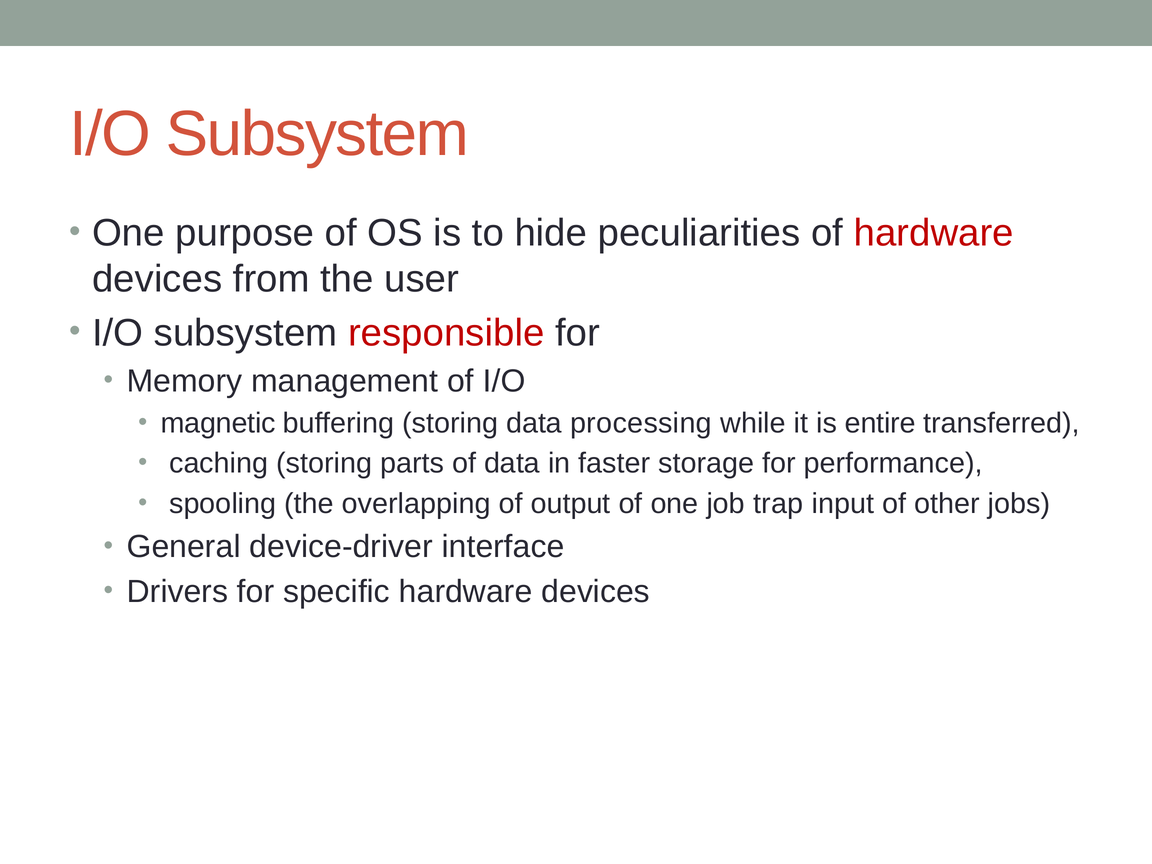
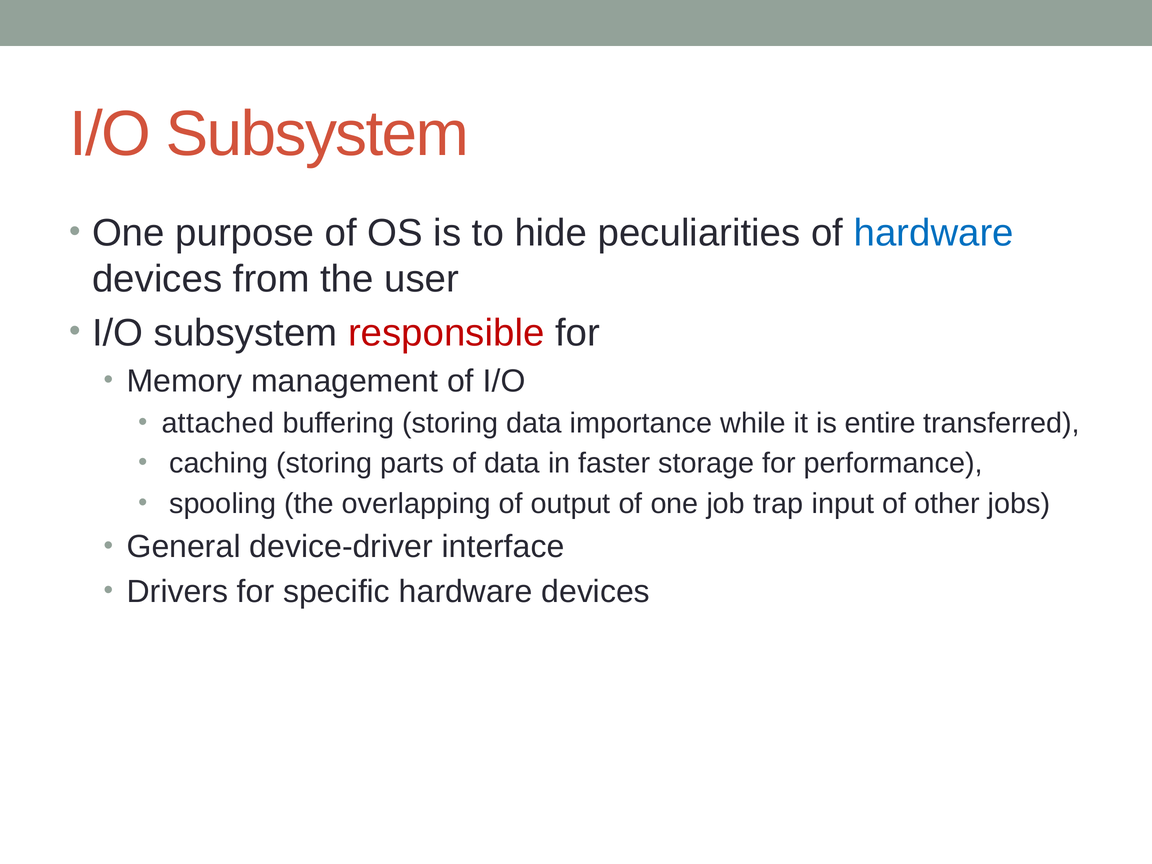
hardware at (934, 233) colour: red -> blue
magnetic: magnetic -> attached
processing: processing -> importance
